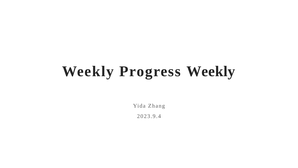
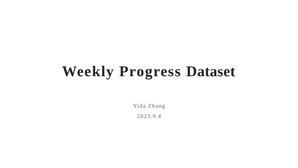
Progress Weekly: Weekly -> Dataset
